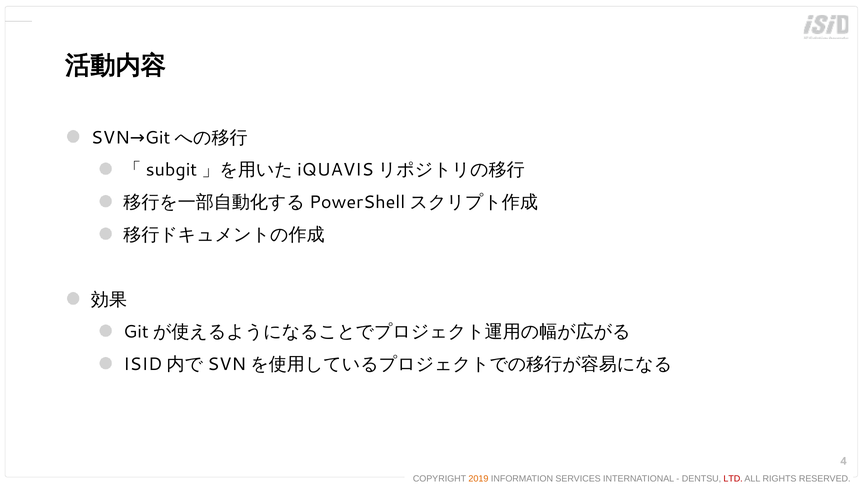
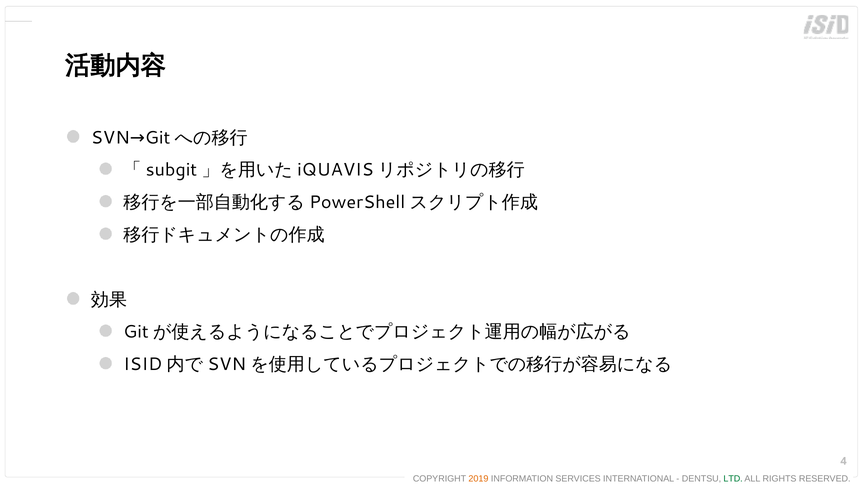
LTD colour: red -> green
